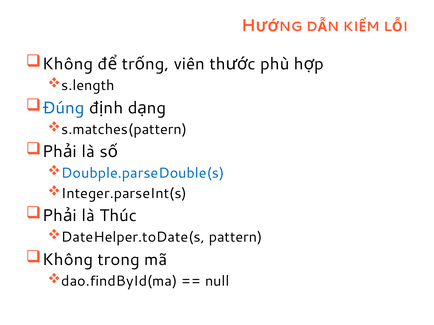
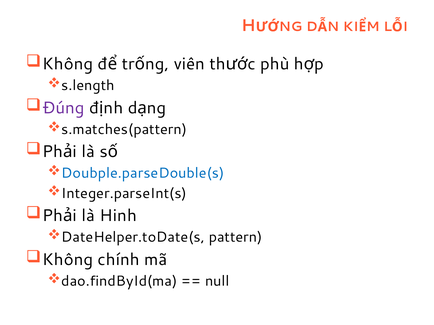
Đúng colour: blue -> purple
Thúc: Thúc -> Hinh
trong: trong -> chính
